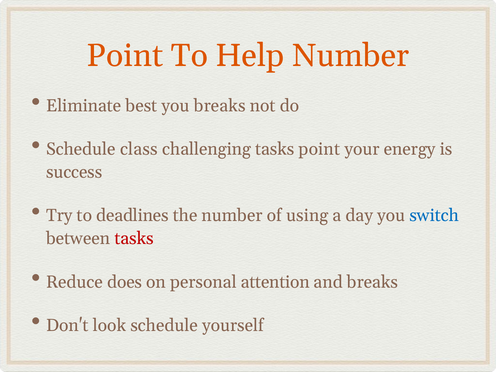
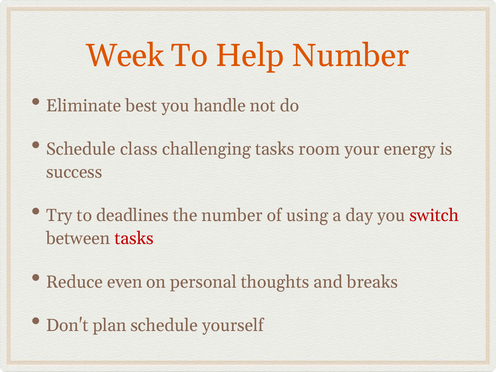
Point at (125, 56): Point -> Week
you breaks: breaks -> handle
tasks point: point -> room
switch colour: blue -> red
does: does -> even
attention: attention -> thoughts
look: look -> plan
